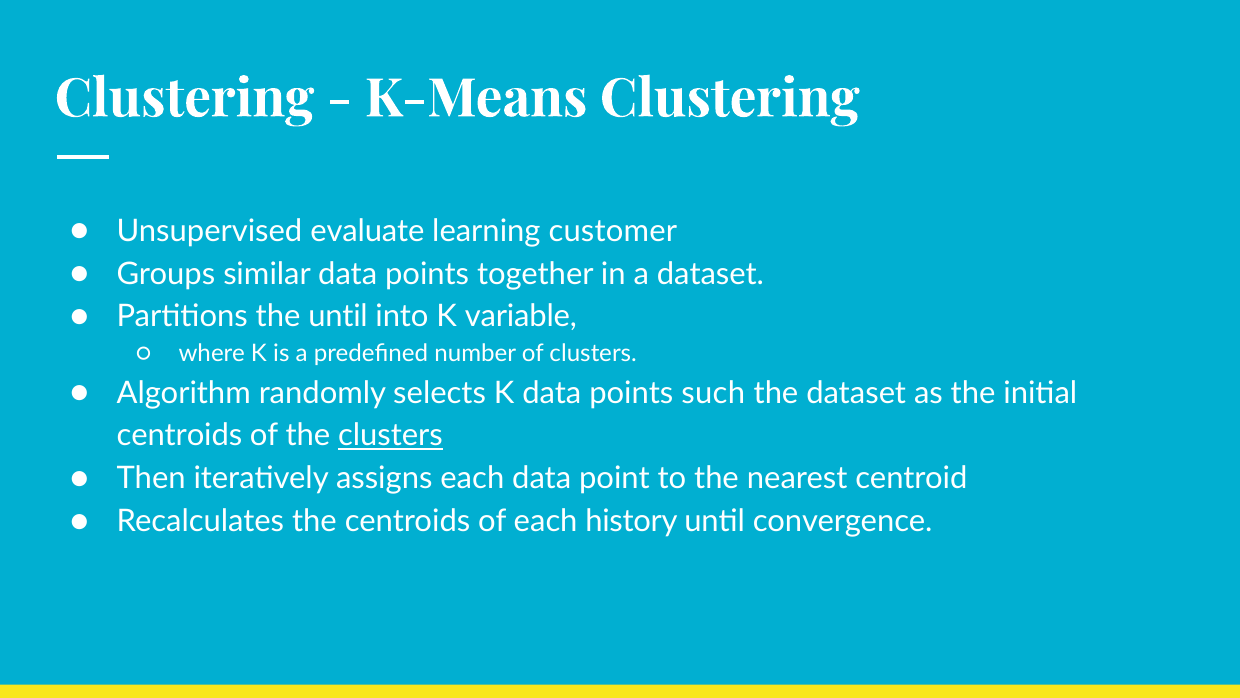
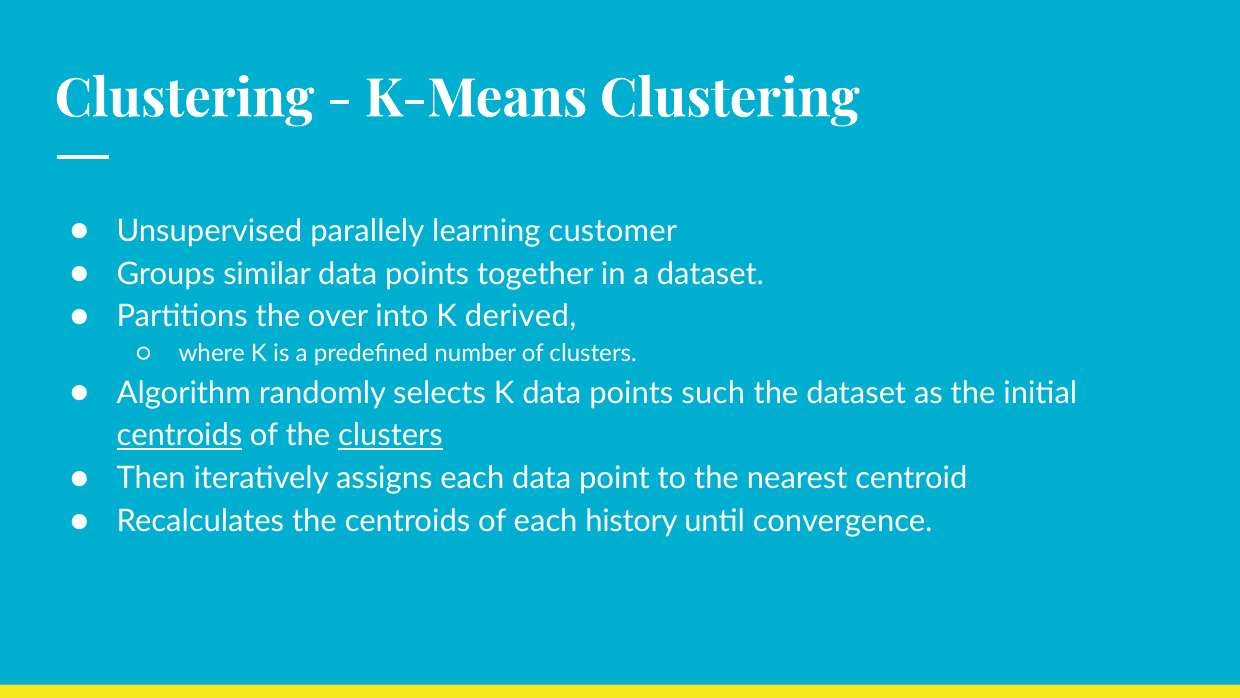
evaluate: evaluate -> parallely
the until: until -> over
variable: variable -> derived
centroids at (179, 435) underline: none -> present
